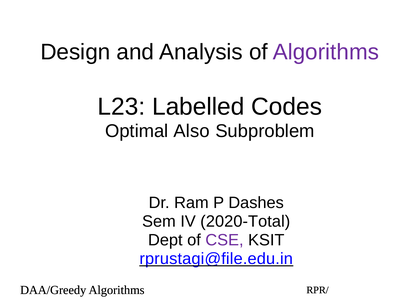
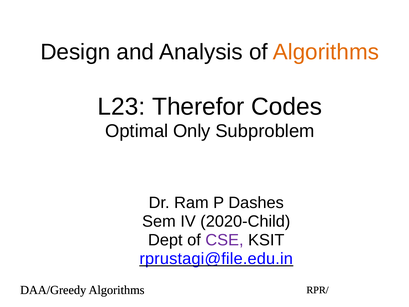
Algorithms at (326, 52) colour: purple -> orange
Labelled: Labelled -> Therefor
Also: Also -> Only
2020-Total: 2020-Total -> 2020-Child
